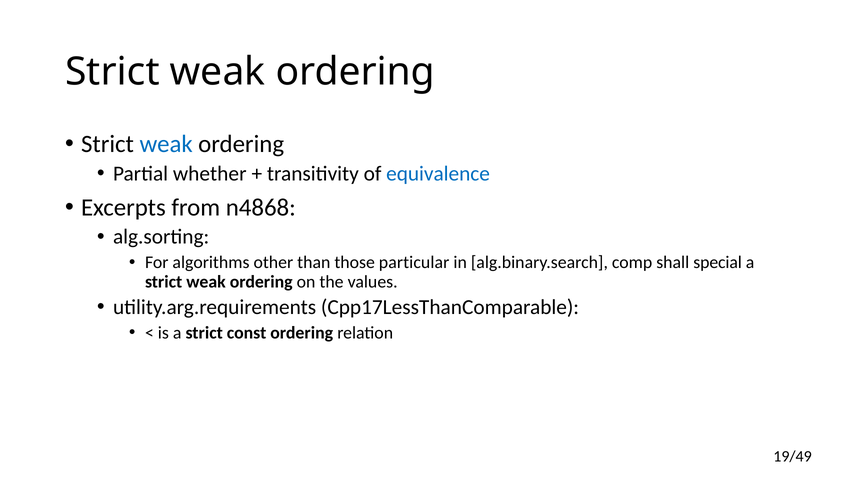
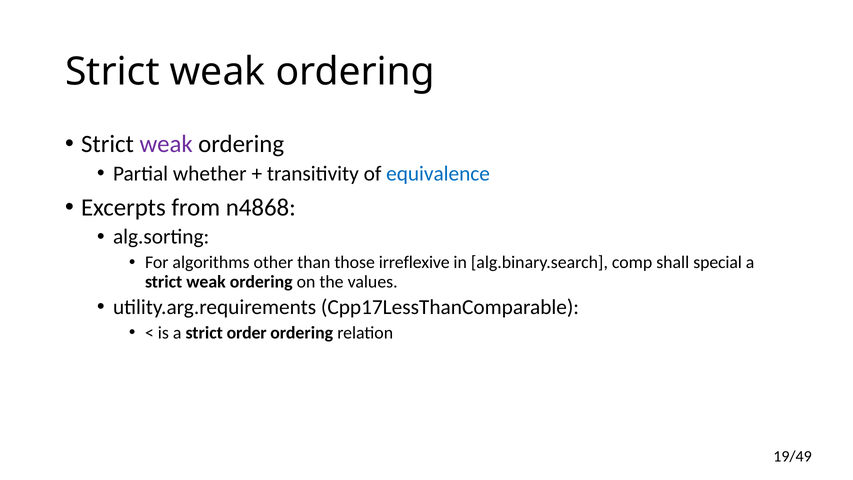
weak at (166, 144) colour: blue -> purple
particular: particular -> irreflexive
const: const -> order
